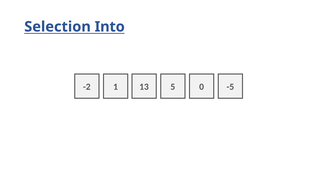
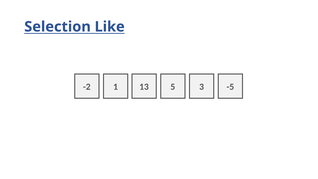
Into: Into -> Like
0: 0 -> 3
